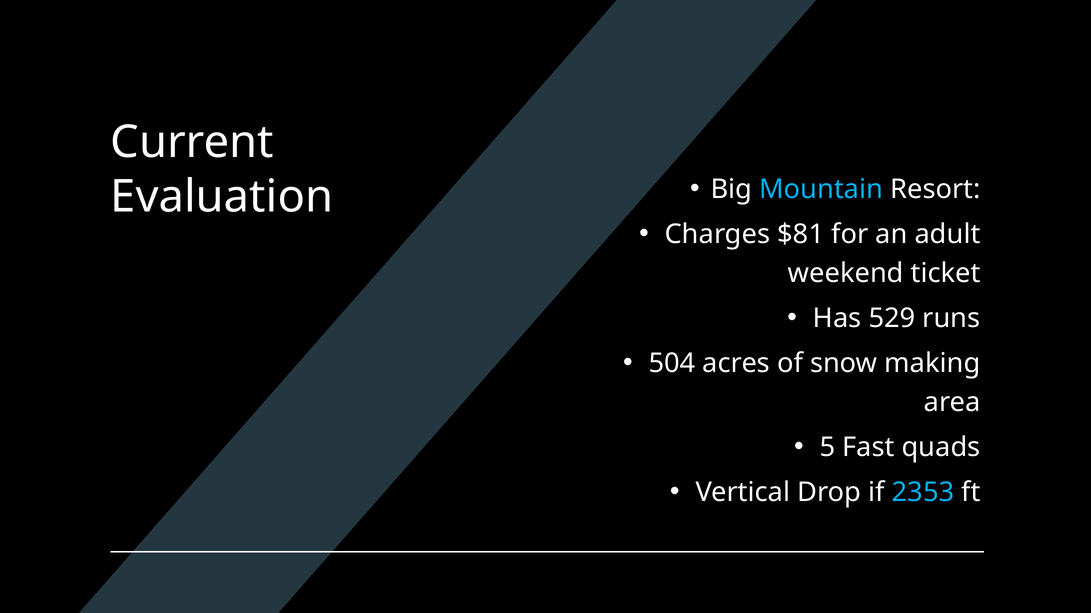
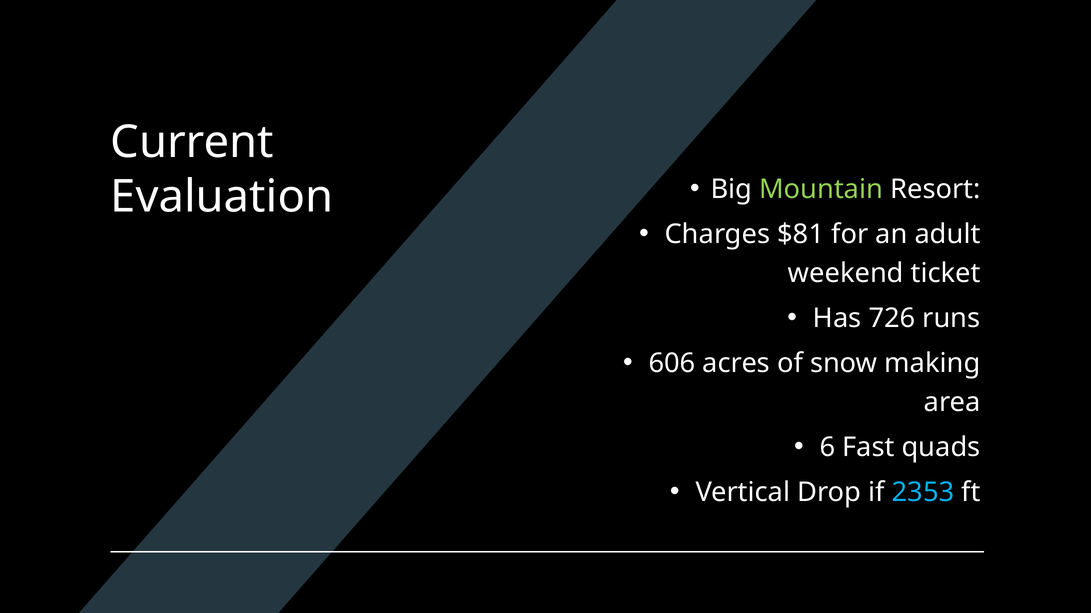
Mountain colour: light blue -> light green
529: 529 -> 726
504: 504 -> 606
5: 5 -> 6
